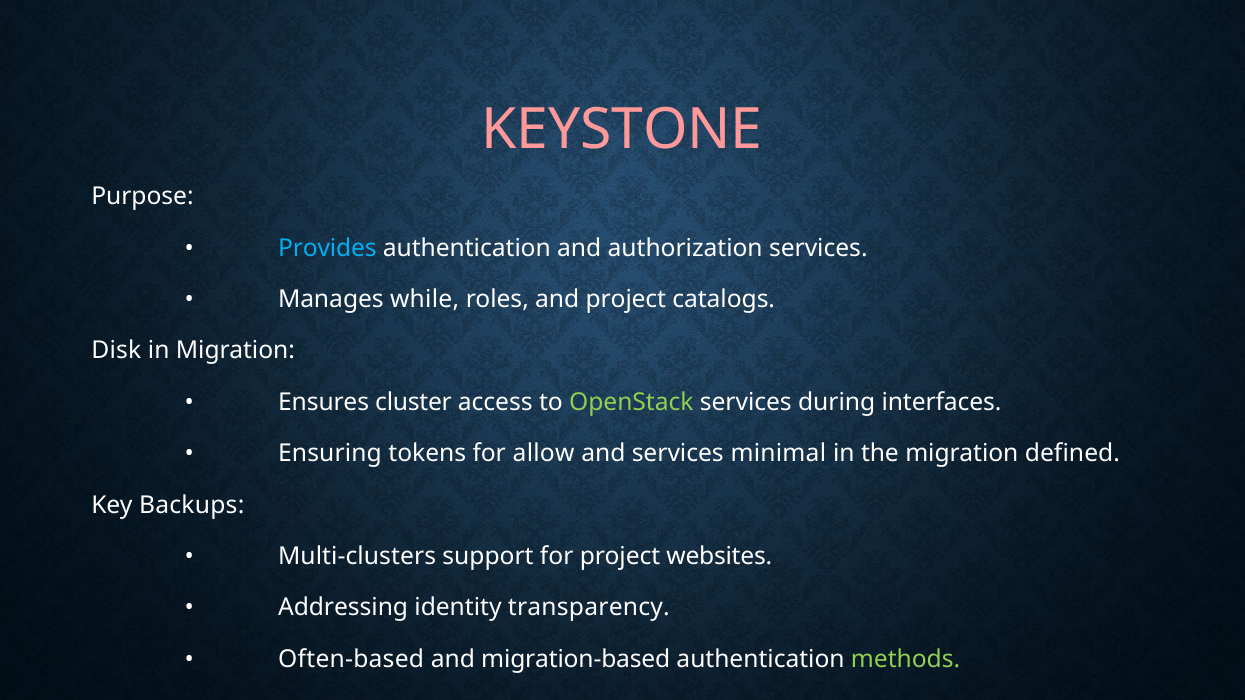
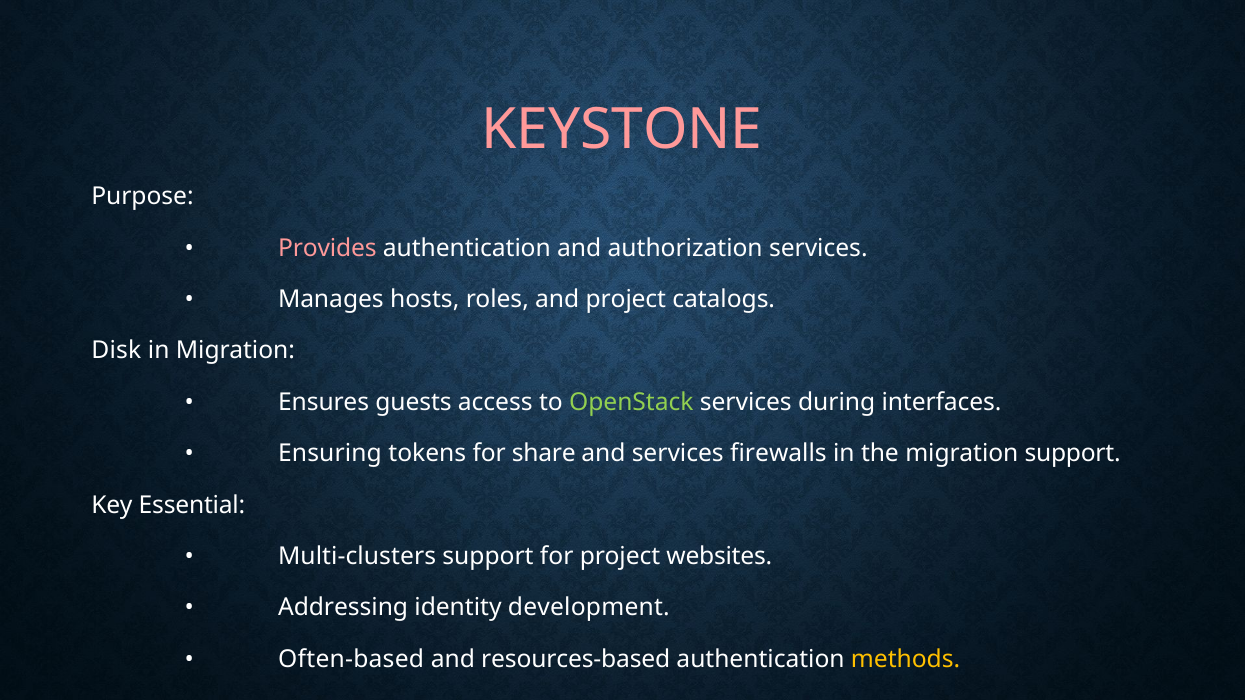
Provides colour: light blue -> pink
while: while -> hosts
cluster: cluster -> guests
allow: allow -> share
minimal: minimal -> firewalls
migration defined: defined -> support
Backups: Backups -> Essential
transparency: transparency -> development
migration-based: migration-based -> resources-based
methods colour: light green -> yellow
